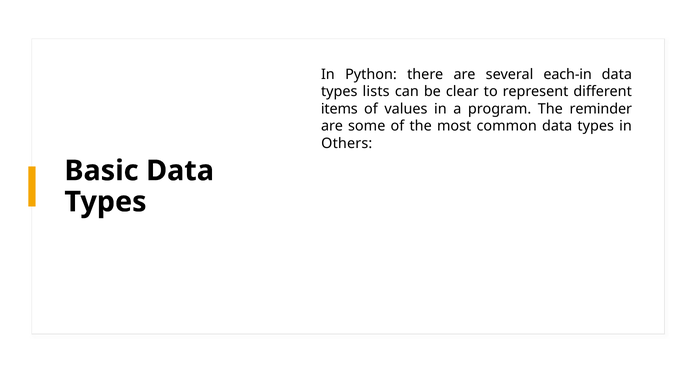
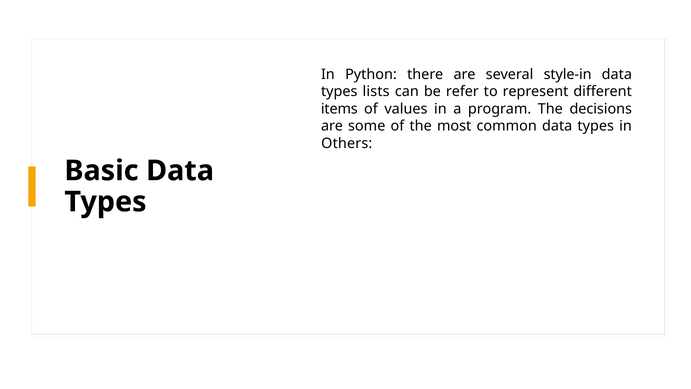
each-in: each-in -> style-in
clear: clear -> refer
reminder: reminder -> decisions
